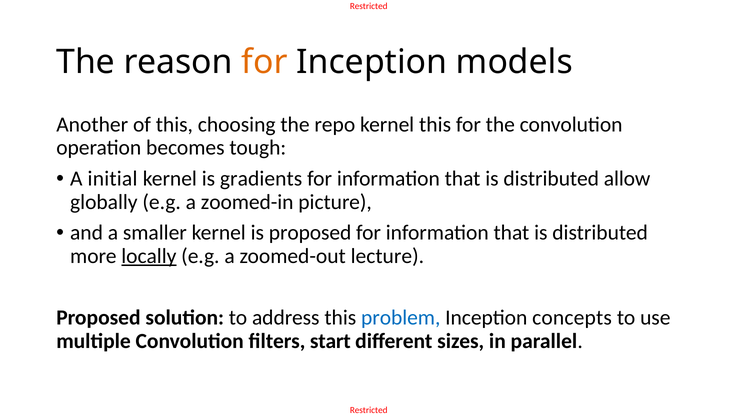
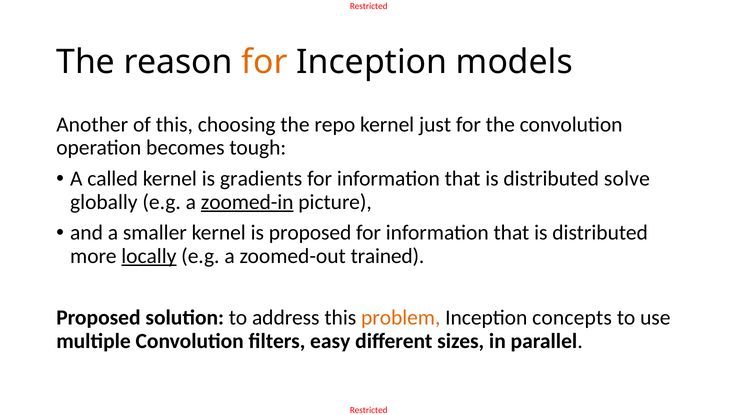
kernel this: this -> just
initial: initial -> called
allow: allow -> solve
zoomed-in underline: none -> present
lecture: lecture -> trained
problem colour: blue -> orange
start: start -> easy
